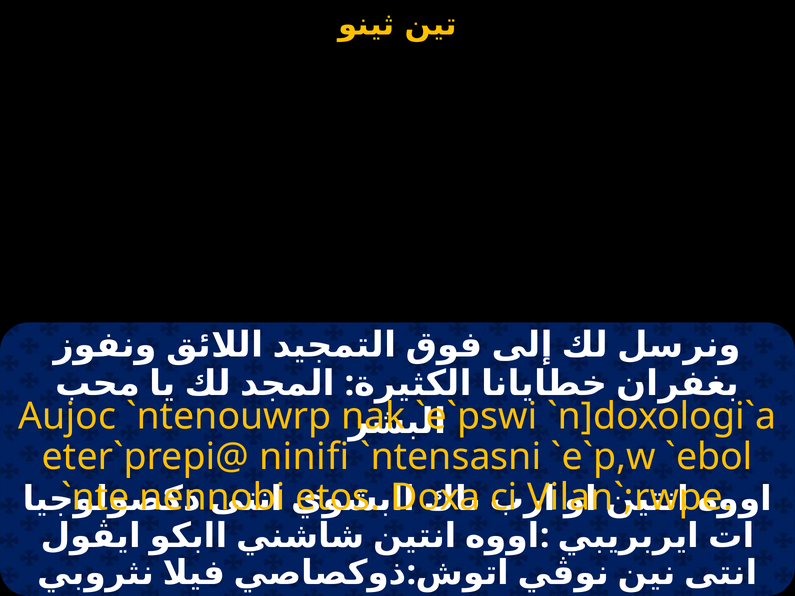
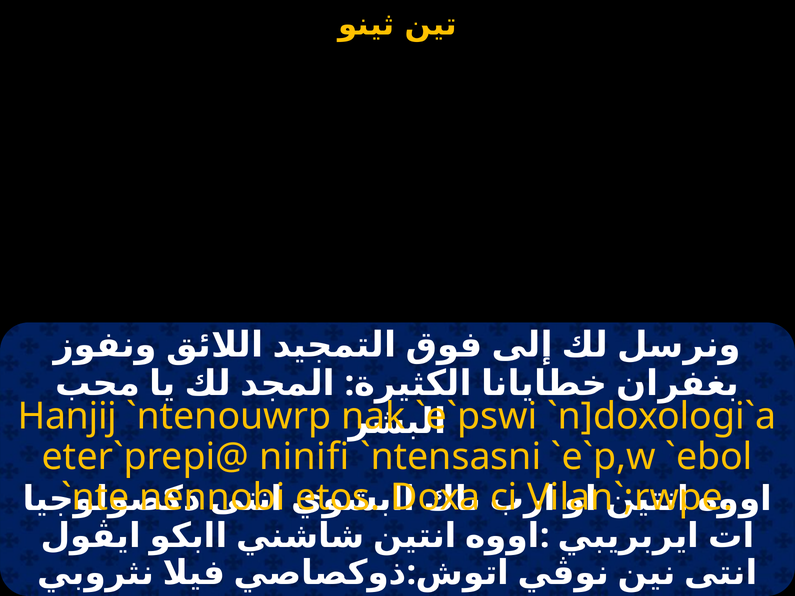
Aujoc: Aujoc -> Hanjij
